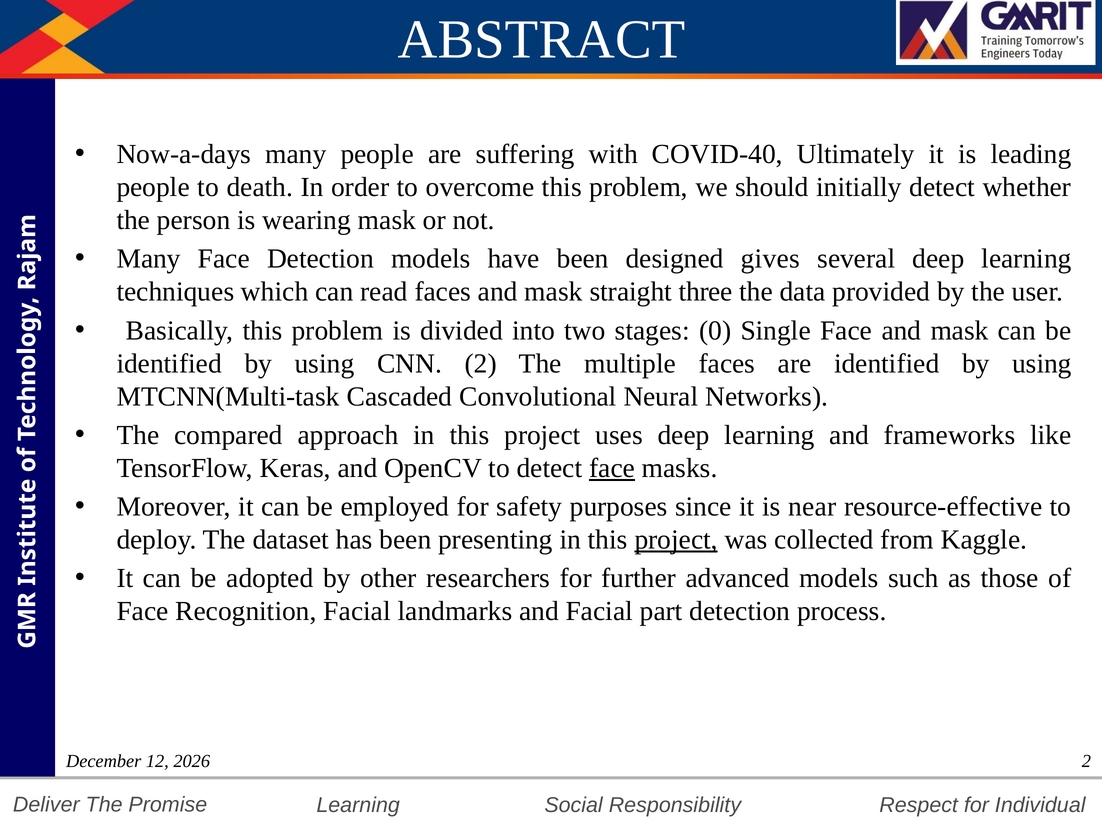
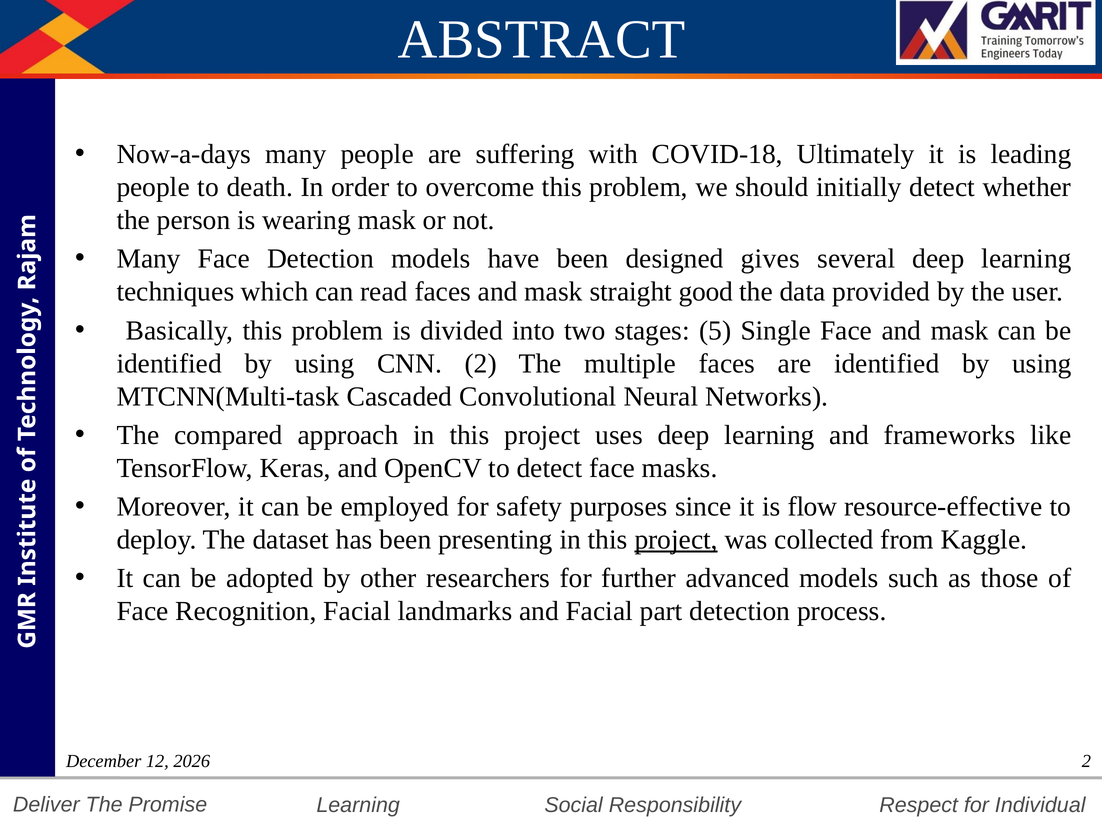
COVID-40: COVID-40 -> COVID-18
three: three -> good
0: 0 -> 5
face at (612, 468) underline: present -> none
near: near -> flow
